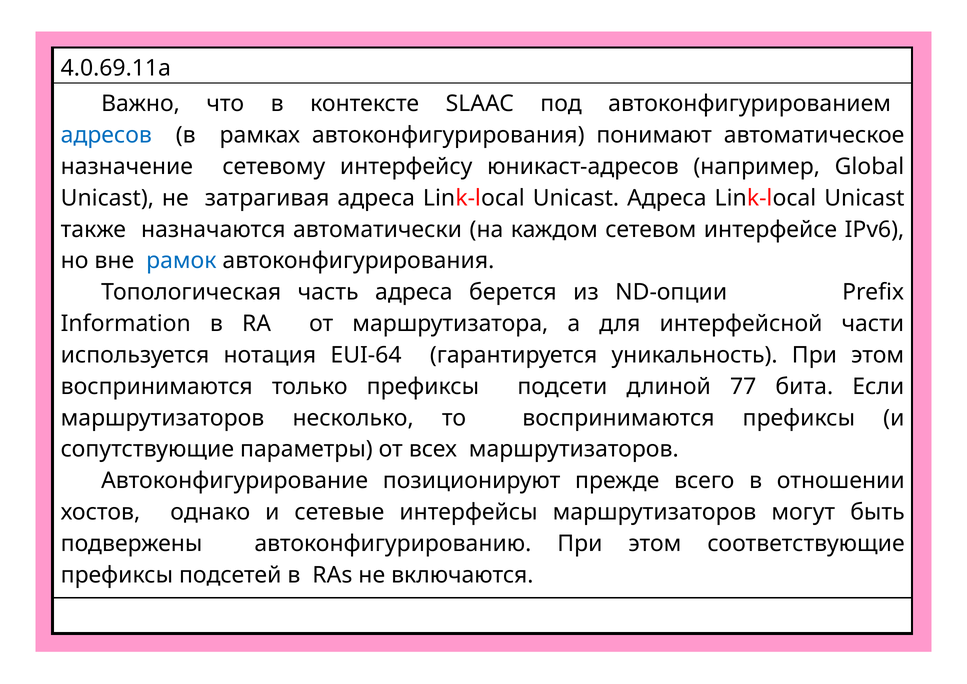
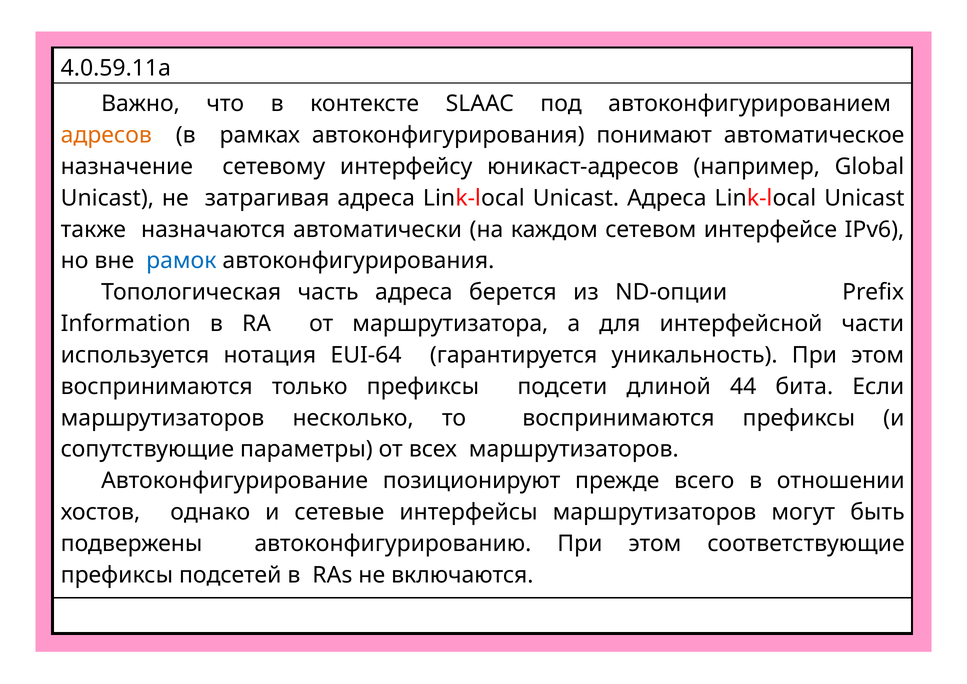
4.0.69.11a: 4.0.69.11a -> 4.0.59.11a
адресов colour: blue -> orange
77: 77 -> 44
